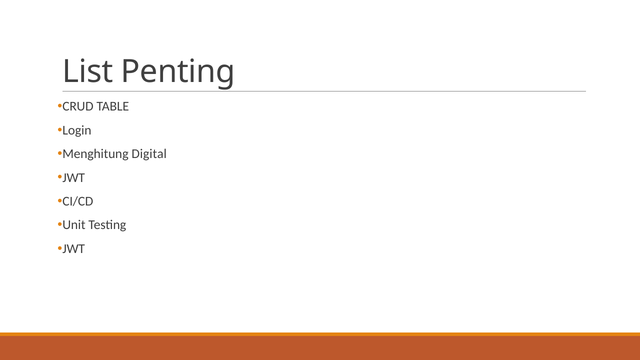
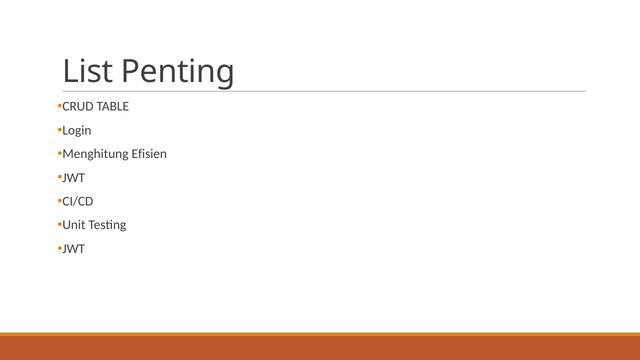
Digital: Digital -> Efisien
